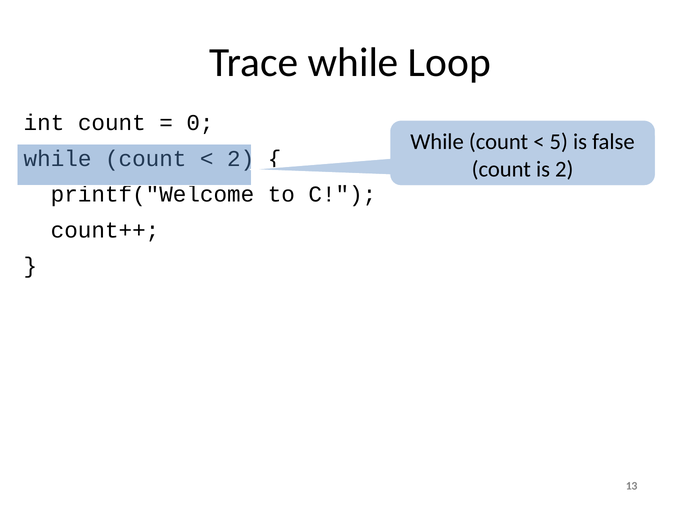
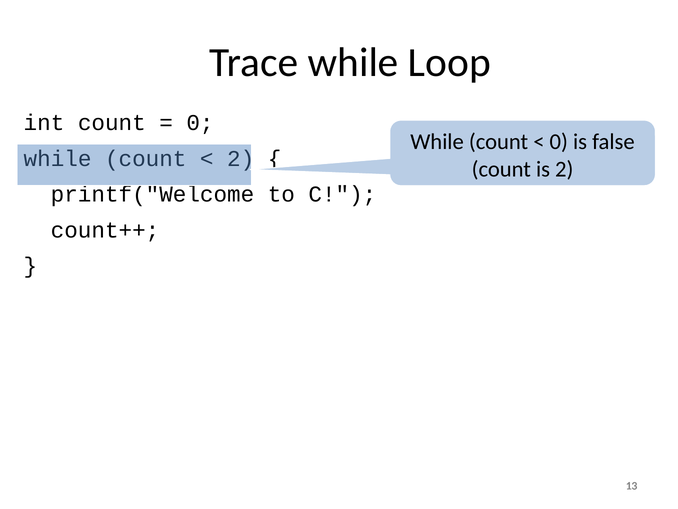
5 at (559, 142): 5 -> 0
